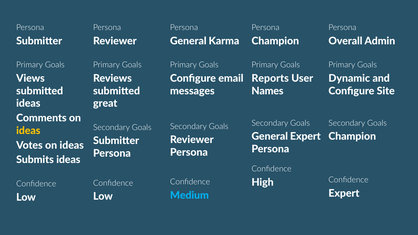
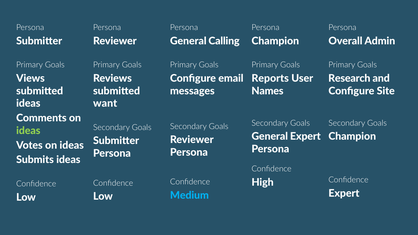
Karma: Karma -> Calling
Dynamic: Dynamic -> Research
great: great -> want
ideas at (28, 131) colour: yellow -> light green
